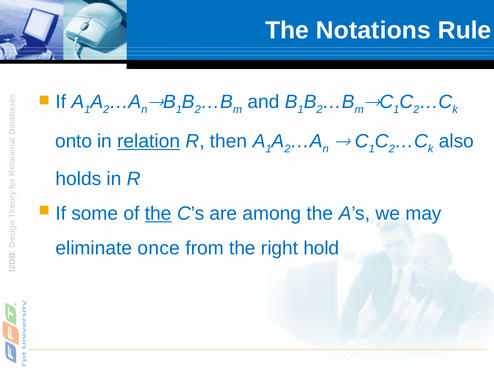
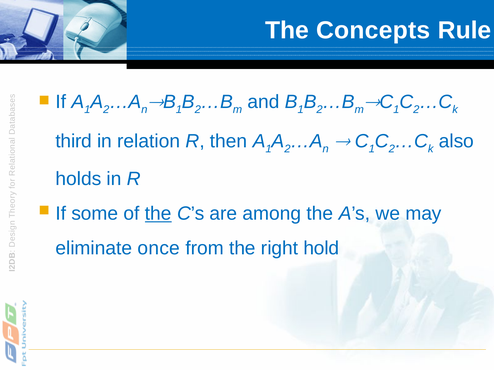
Notations: Notations -> Concepts
onto: onto -> third
relation underline: present -> none
